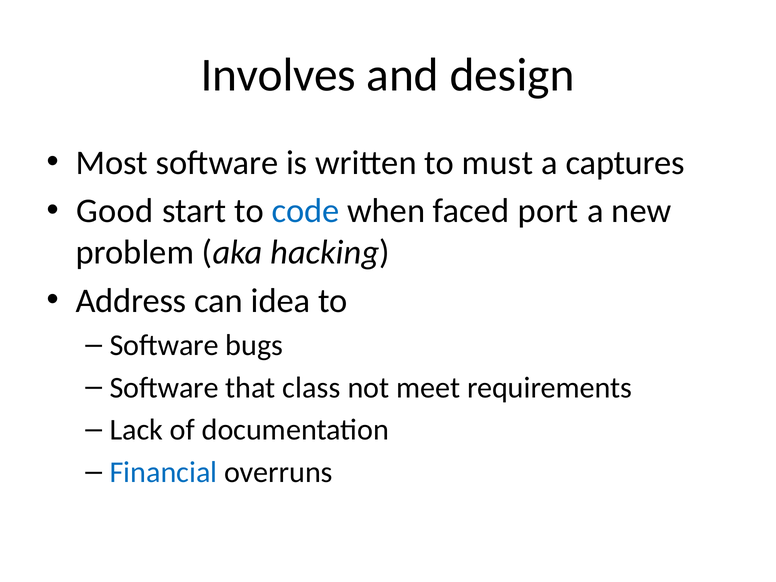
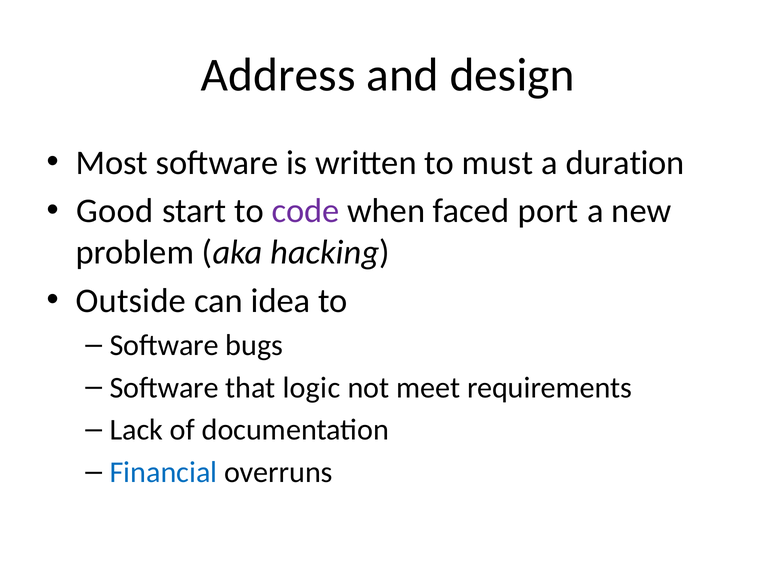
Involves: Involves -> Address
captures: captures -> duration
code colour: blue -> purple
Address: Address -> Outside
class: class -> logic
